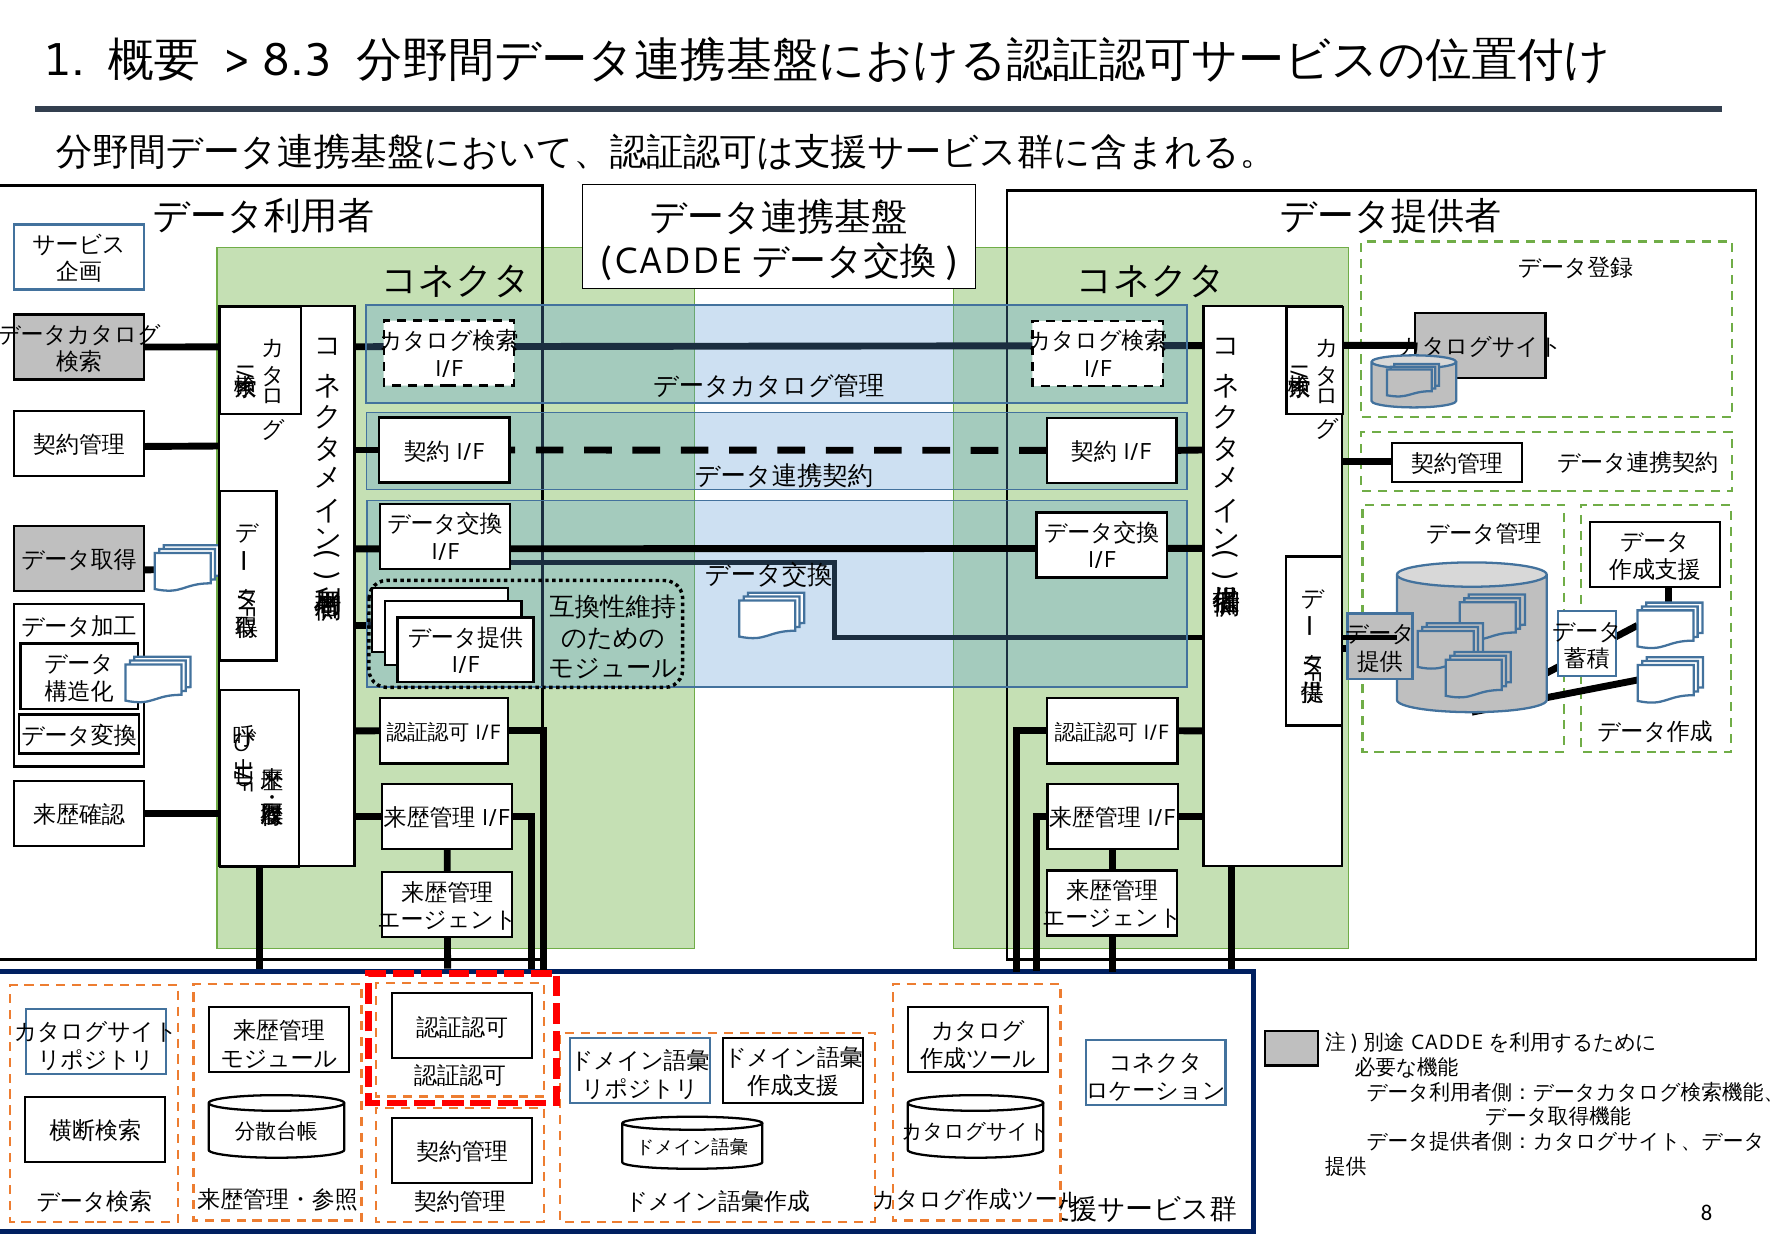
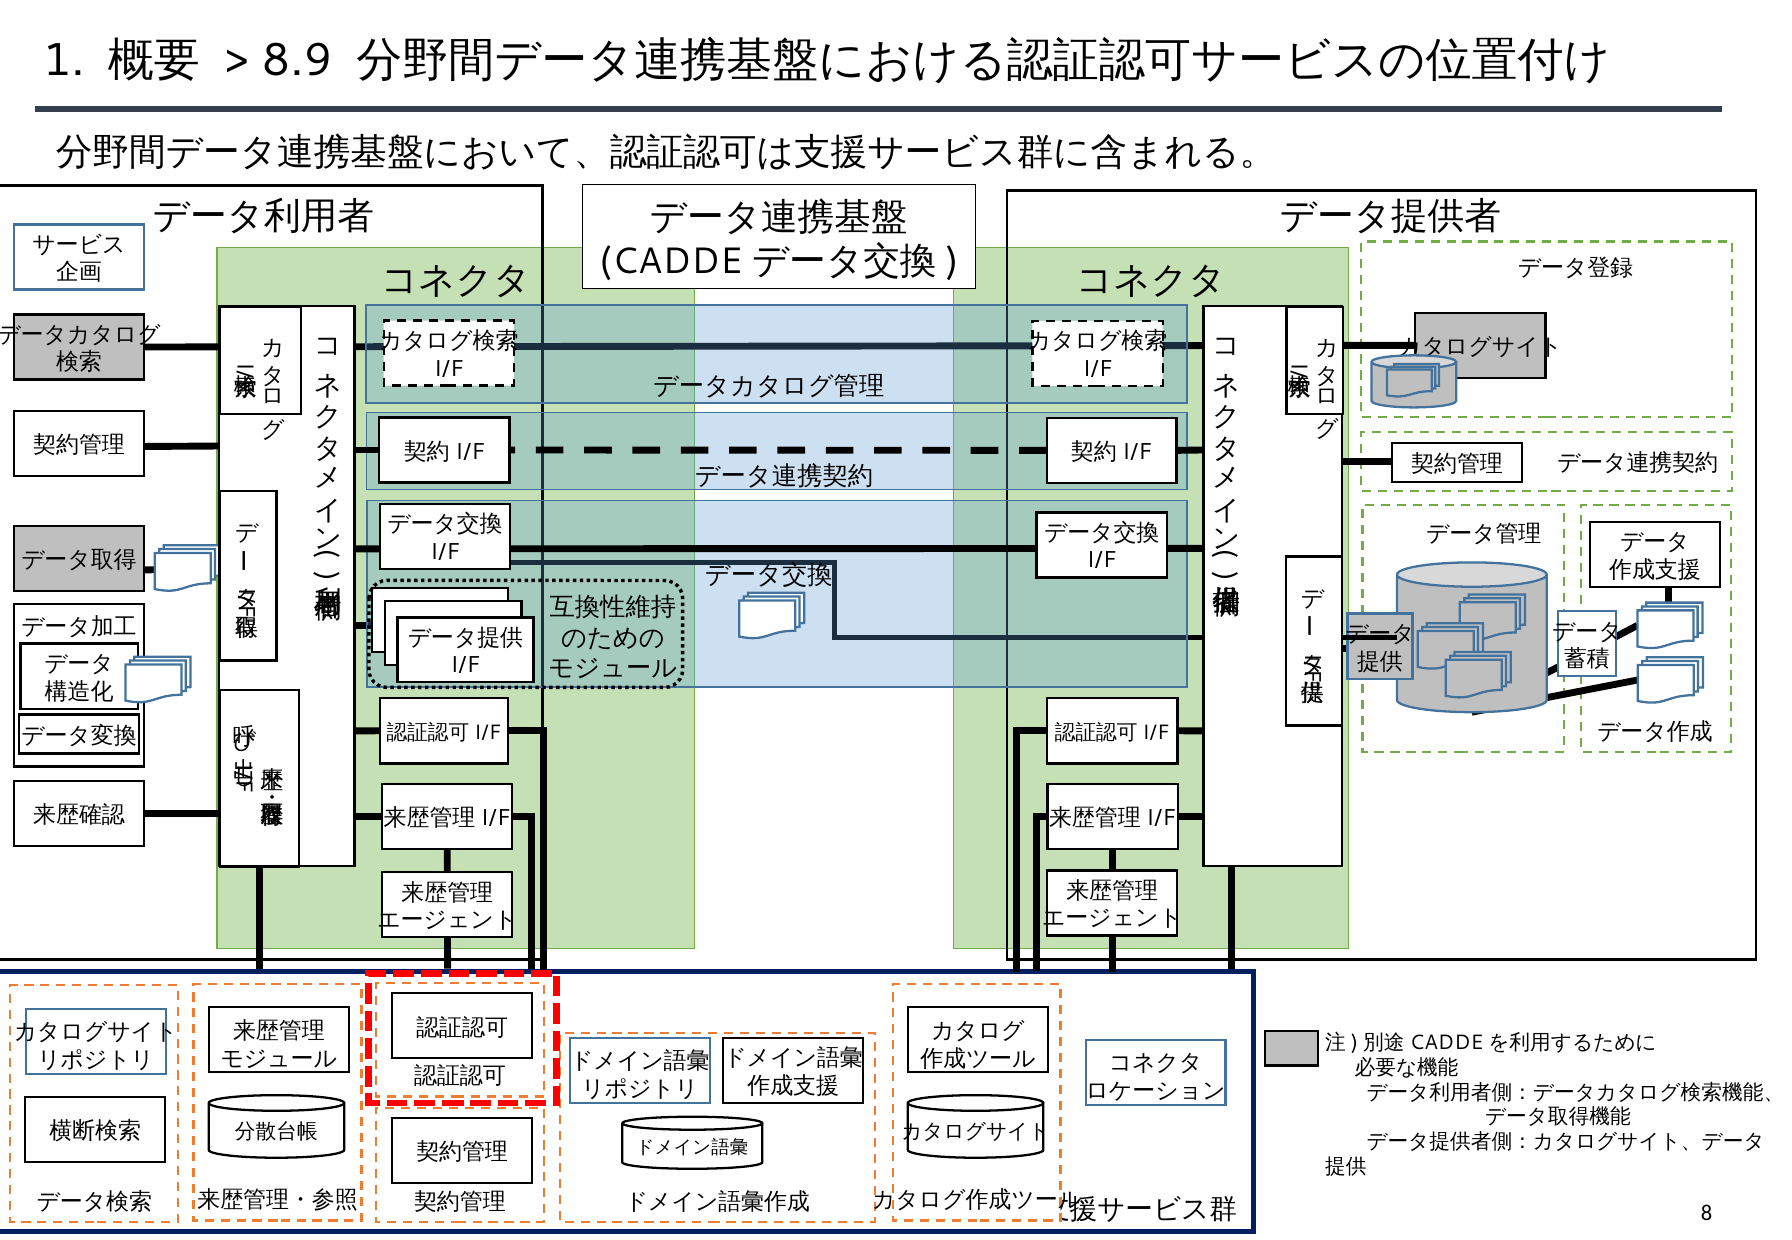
8.3: 8.3 -> 8.9
